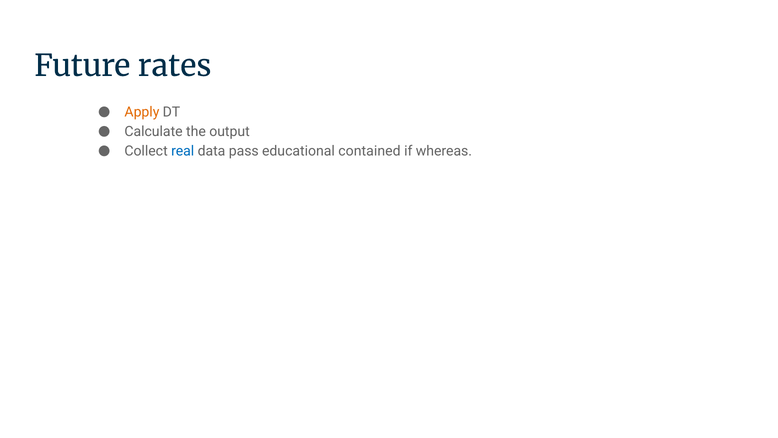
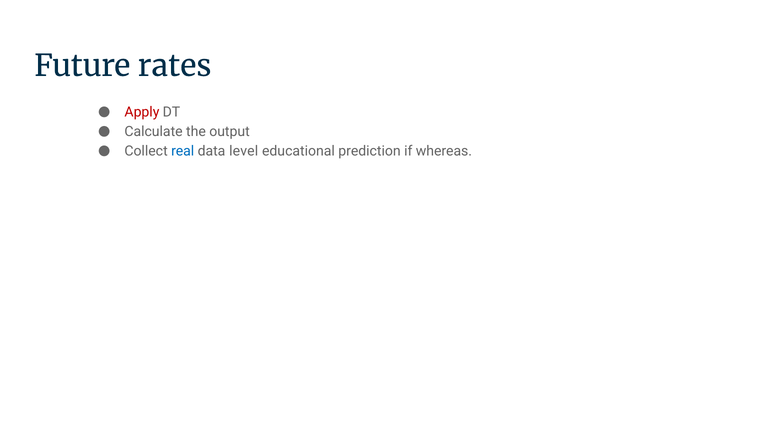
Apply colour: orange -> red
pass: pass -> level
contained: contained -> prediction
